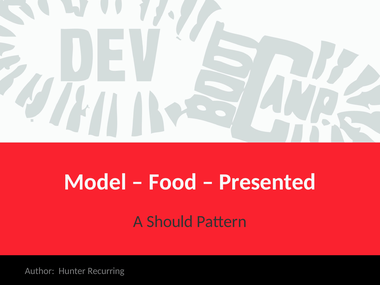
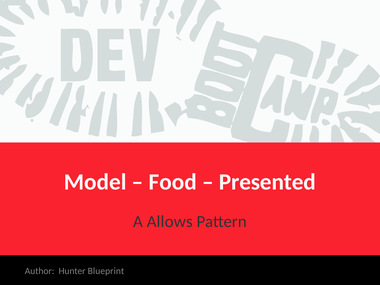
Should: Should -> Allows
Recurring: Recurring -> Blueprint
